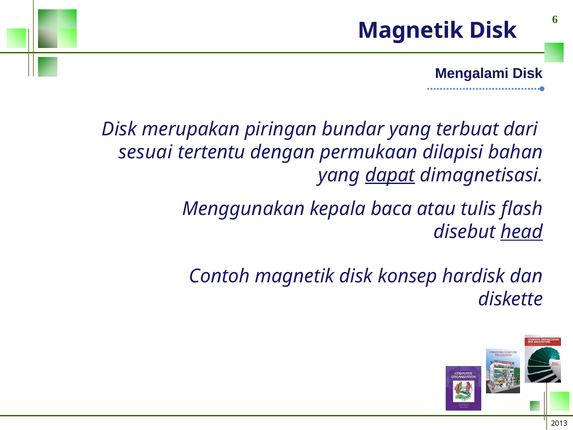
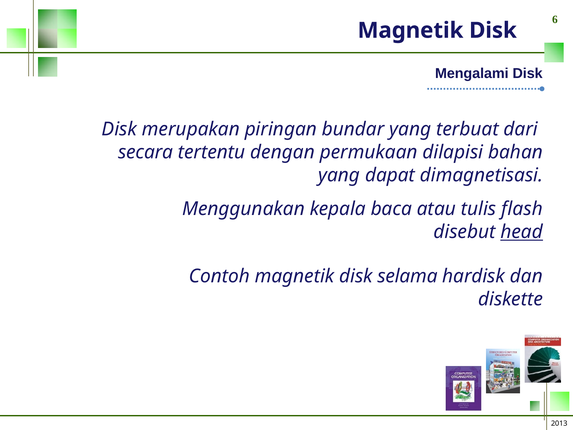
sesuai: sesuai -> secara
dapat underline: present -> none
konsep: konsep -> selama
